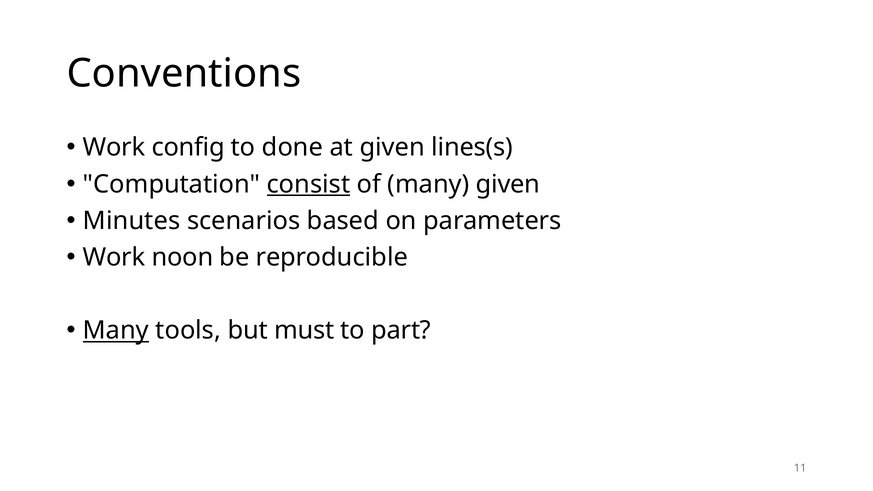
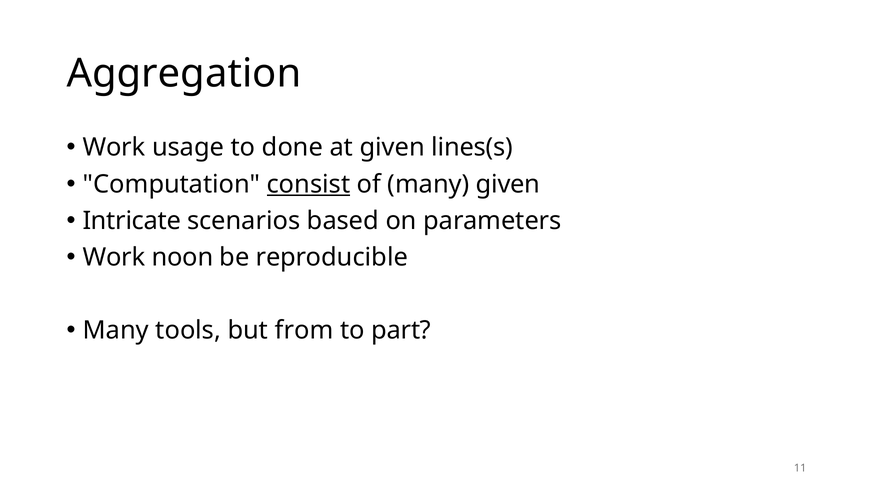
Conventions: Conventions -> Aggregation
config: config -> usage
Minutes: Minutes -> Intricate
Many at (116, 331) underline: present -> none
must: must -> from
